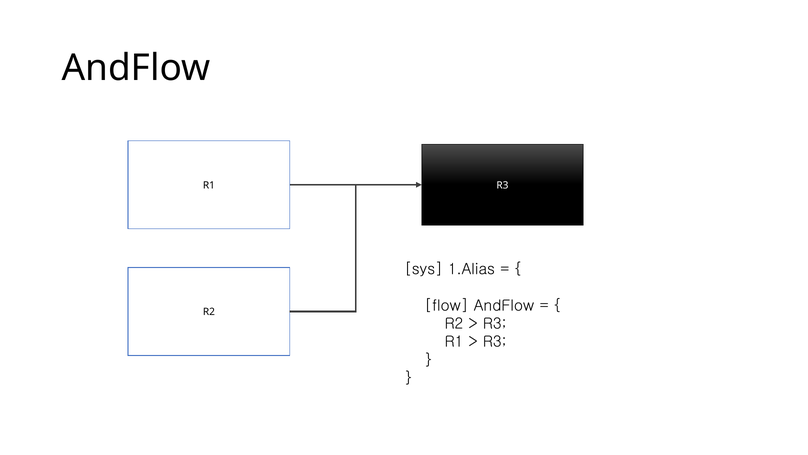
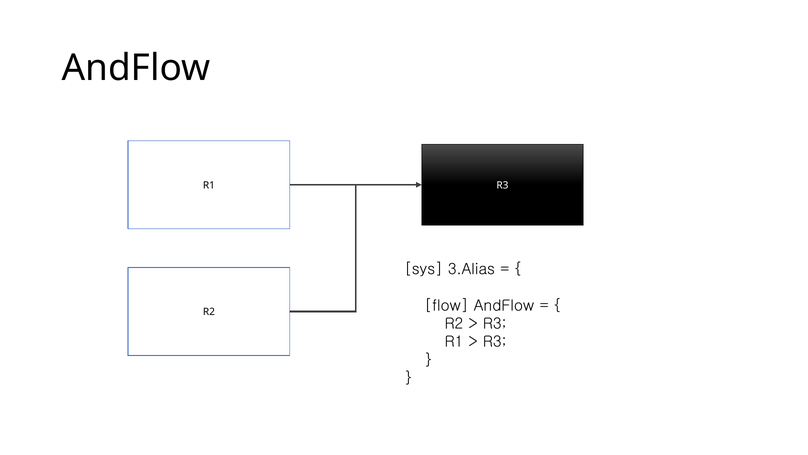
1.Alias: 1.Alias -> 3.Alias
